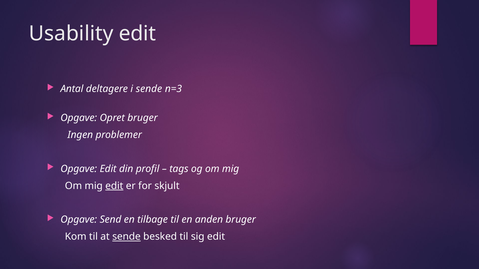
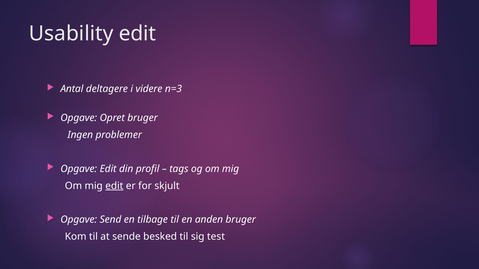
i sende: sende -> videre
sende at (126, 237) underline: present -> none
sig edit: edit -> test
